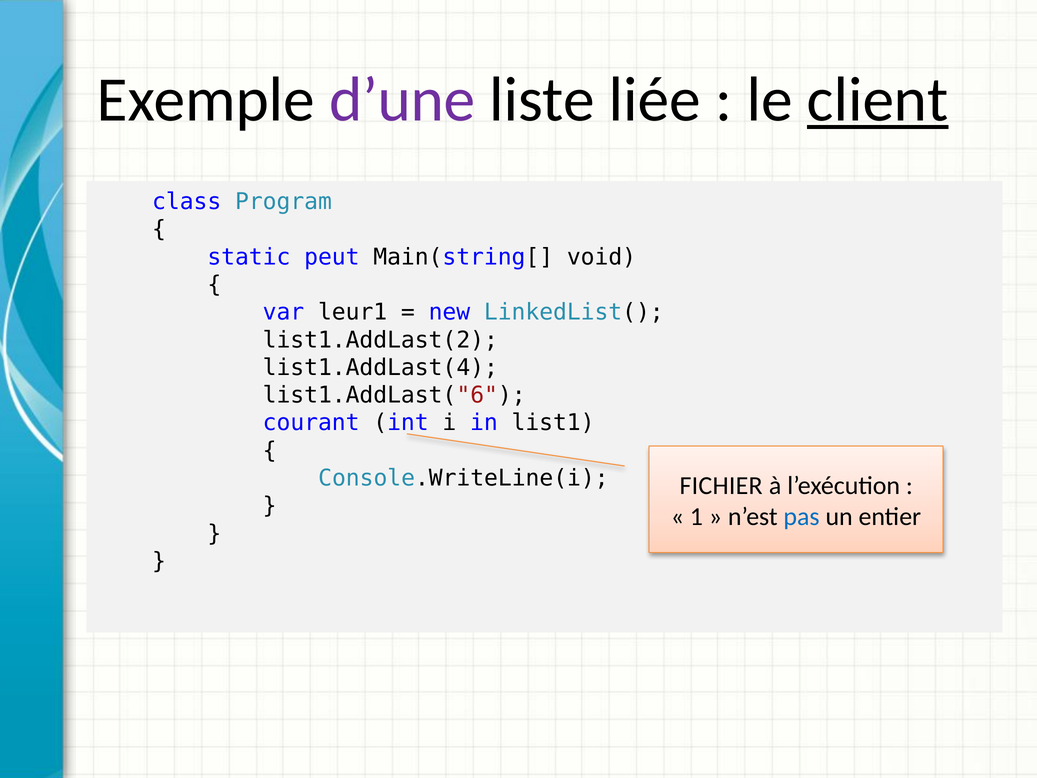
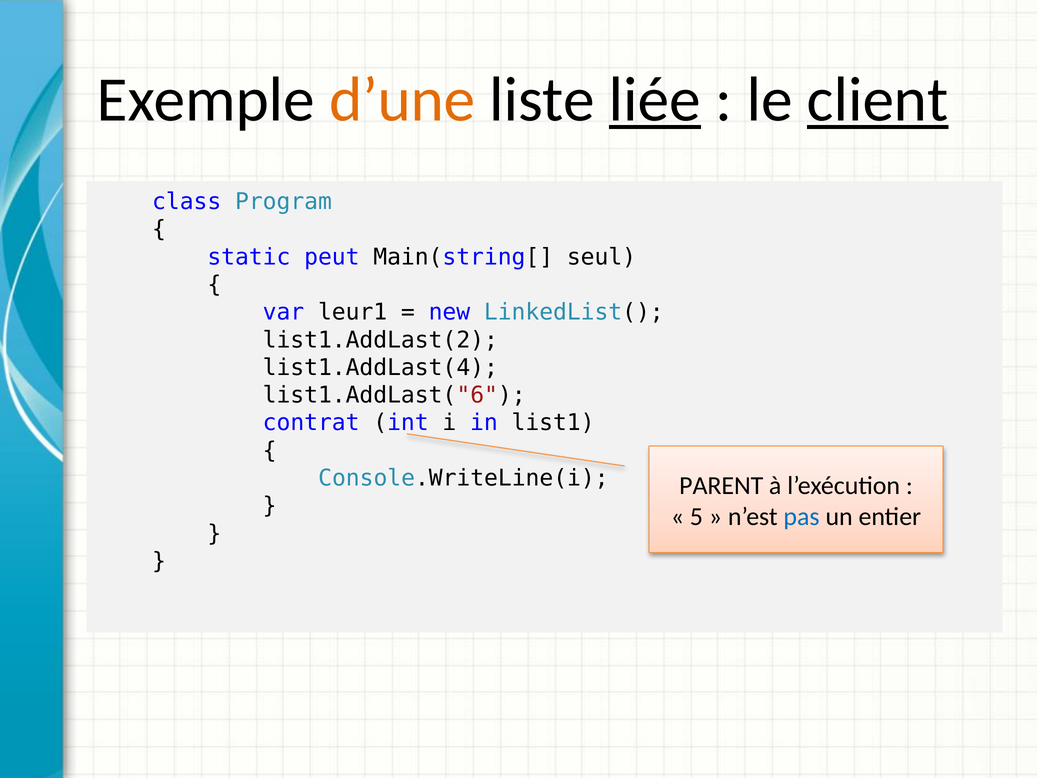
d’une colour: purple -> orange
liée underline: none -> present
void: void -> seul
courant: courant -> contrat
FICHIER: FICHIER -> PARENT
1: 1 -> 5
